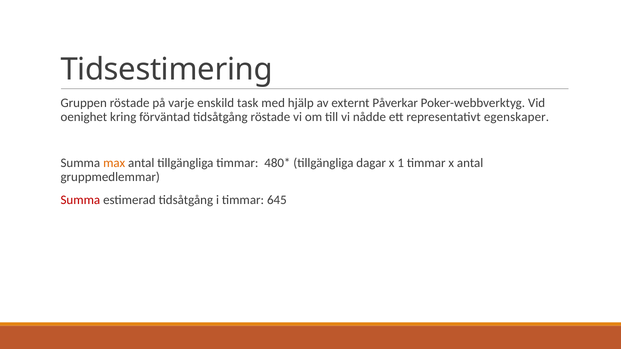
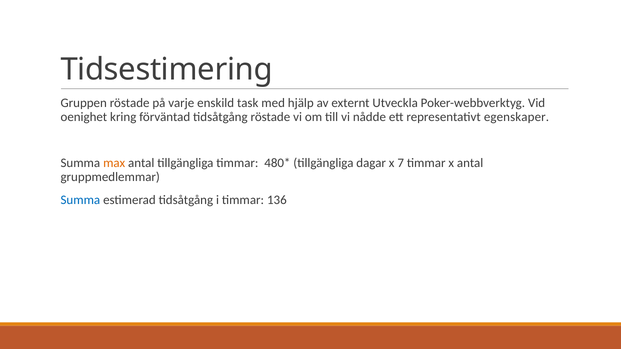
Påverkar: Påverkar -> Utveckla
1: 1 -> 7
Summa at (80, 200) colour: red -> blue
645: 645 -> 136
